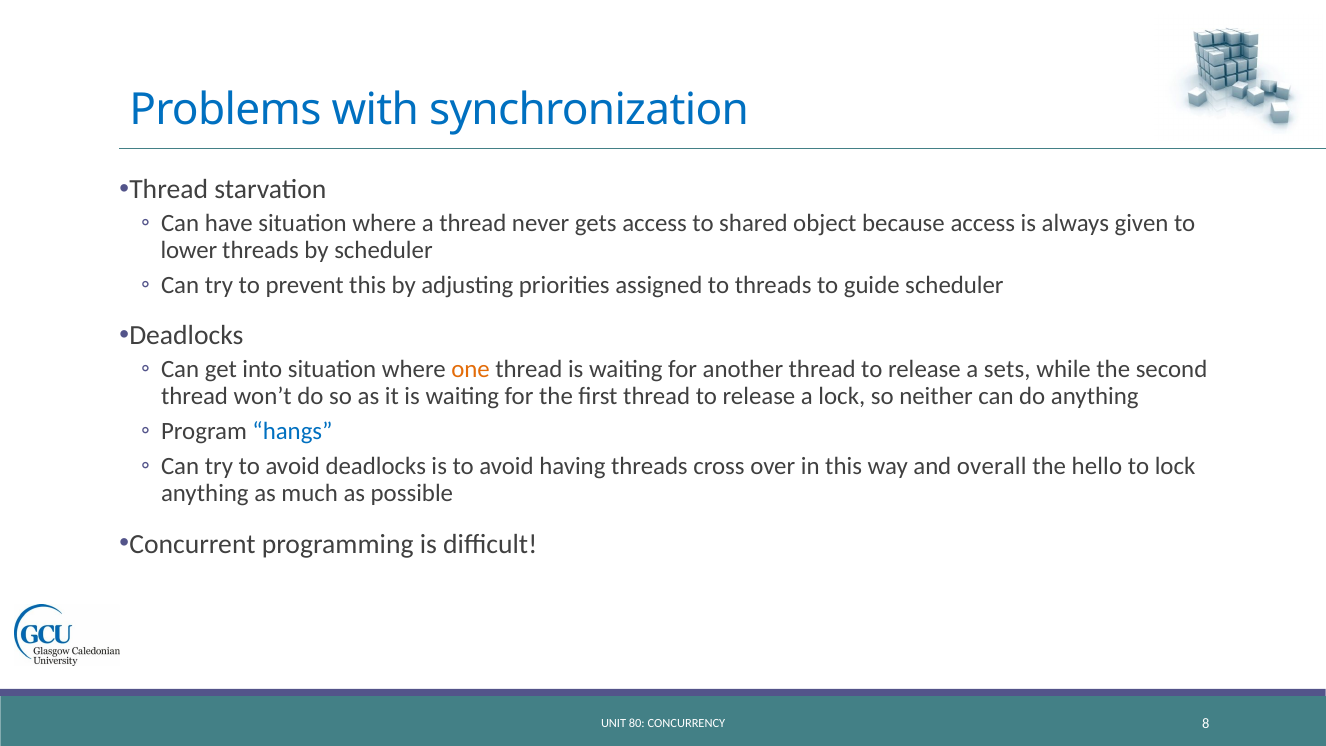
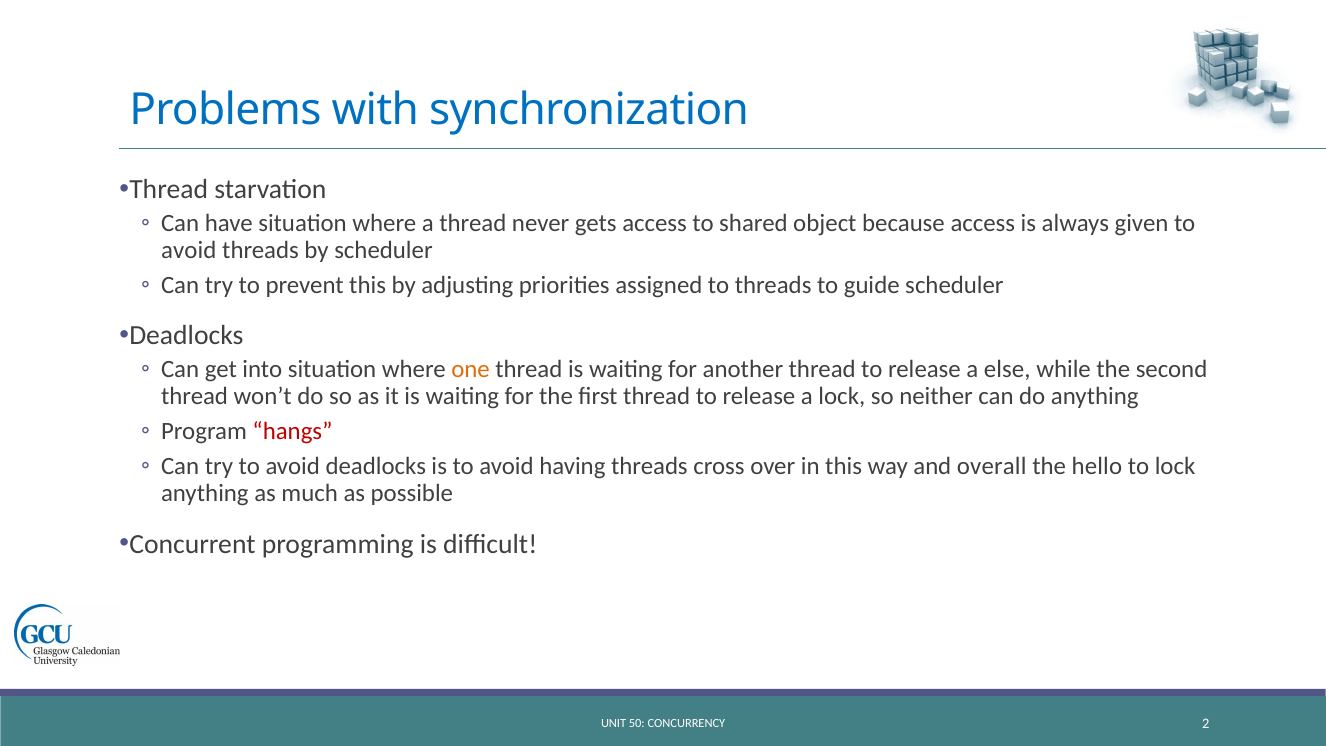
lower at (189, 250): lower -> avoid
sets: sets -> else
hangs colour: blue -> red
80: 80 -> 50
8: 8 -> 2
